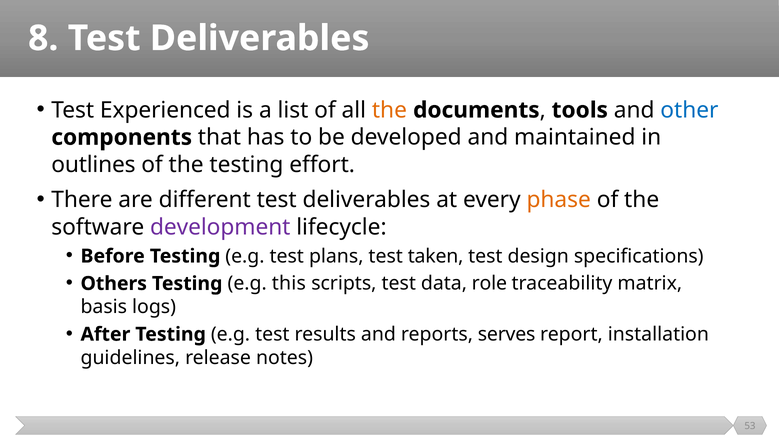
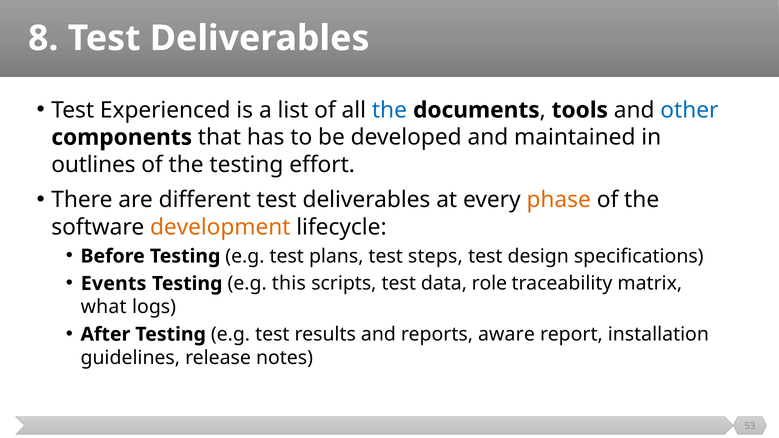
the at (389, 110) colour: orange -> blue
development colour: purple -> orange
taken: taken -> steps
Others: Others -> Events
basis: basis -> what
serves: serves -> aware
